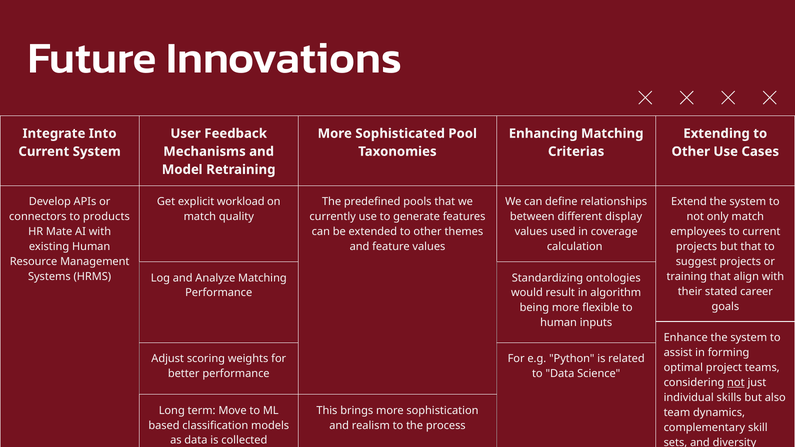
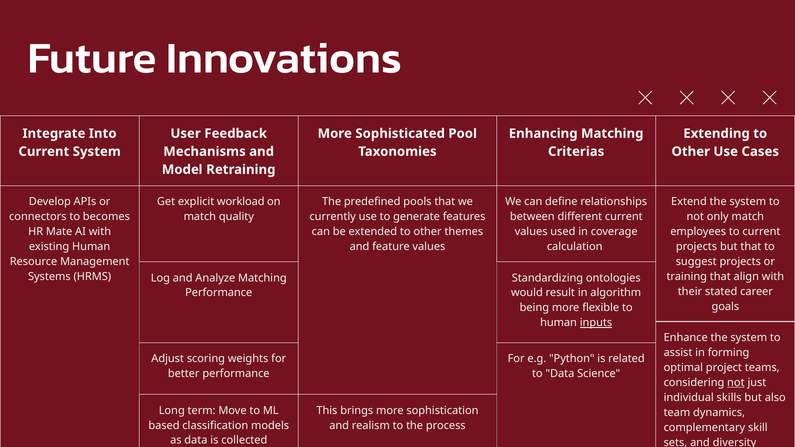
products: products -> becomes
different display: display -> current
inputs underline: none -> present
